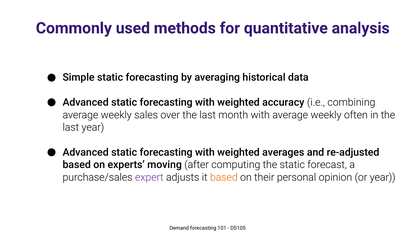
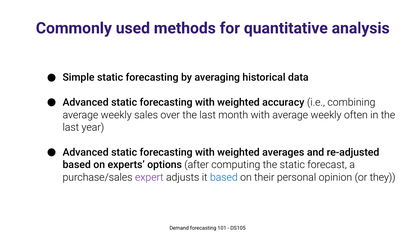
moving: moving -> options
based at (224, 177) colour: orange -> blue
or year: year -> they
